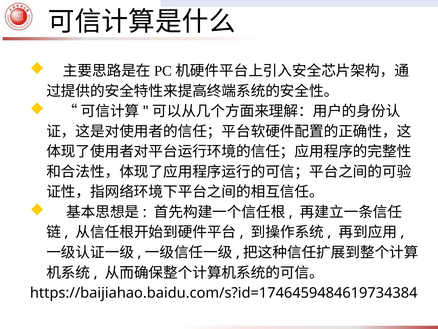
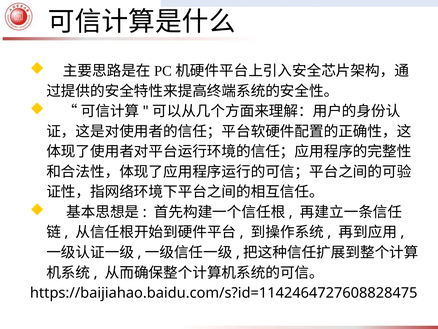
https://baijiahao.baidu.com/s?id=1746459484619734384: https://baijiahao.baidu.com/s?id=1746459484619734384 -> https://baijiahao.baidu.com/s?id=1142464727608828475
